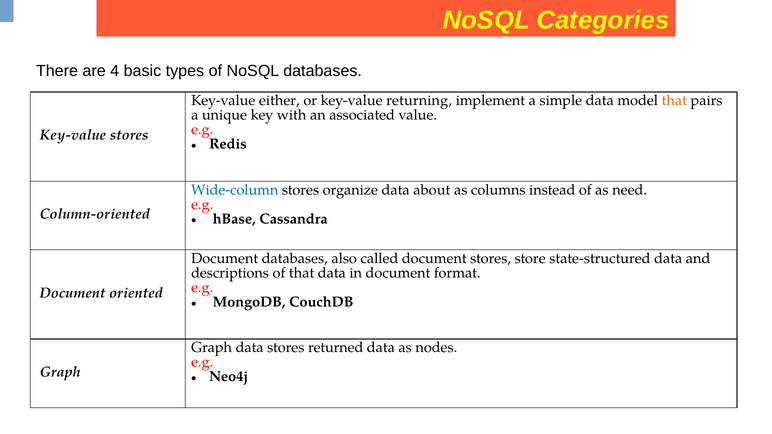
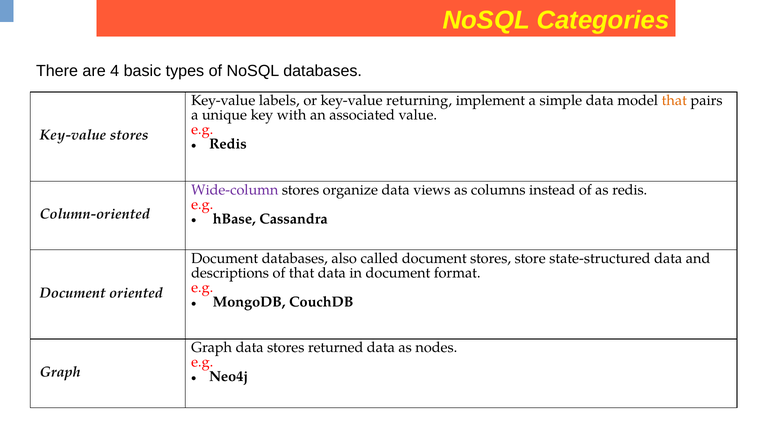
either: either -> labels
Wide-column colour: blue -> purple
about: about -> views
as need: need -> redis
